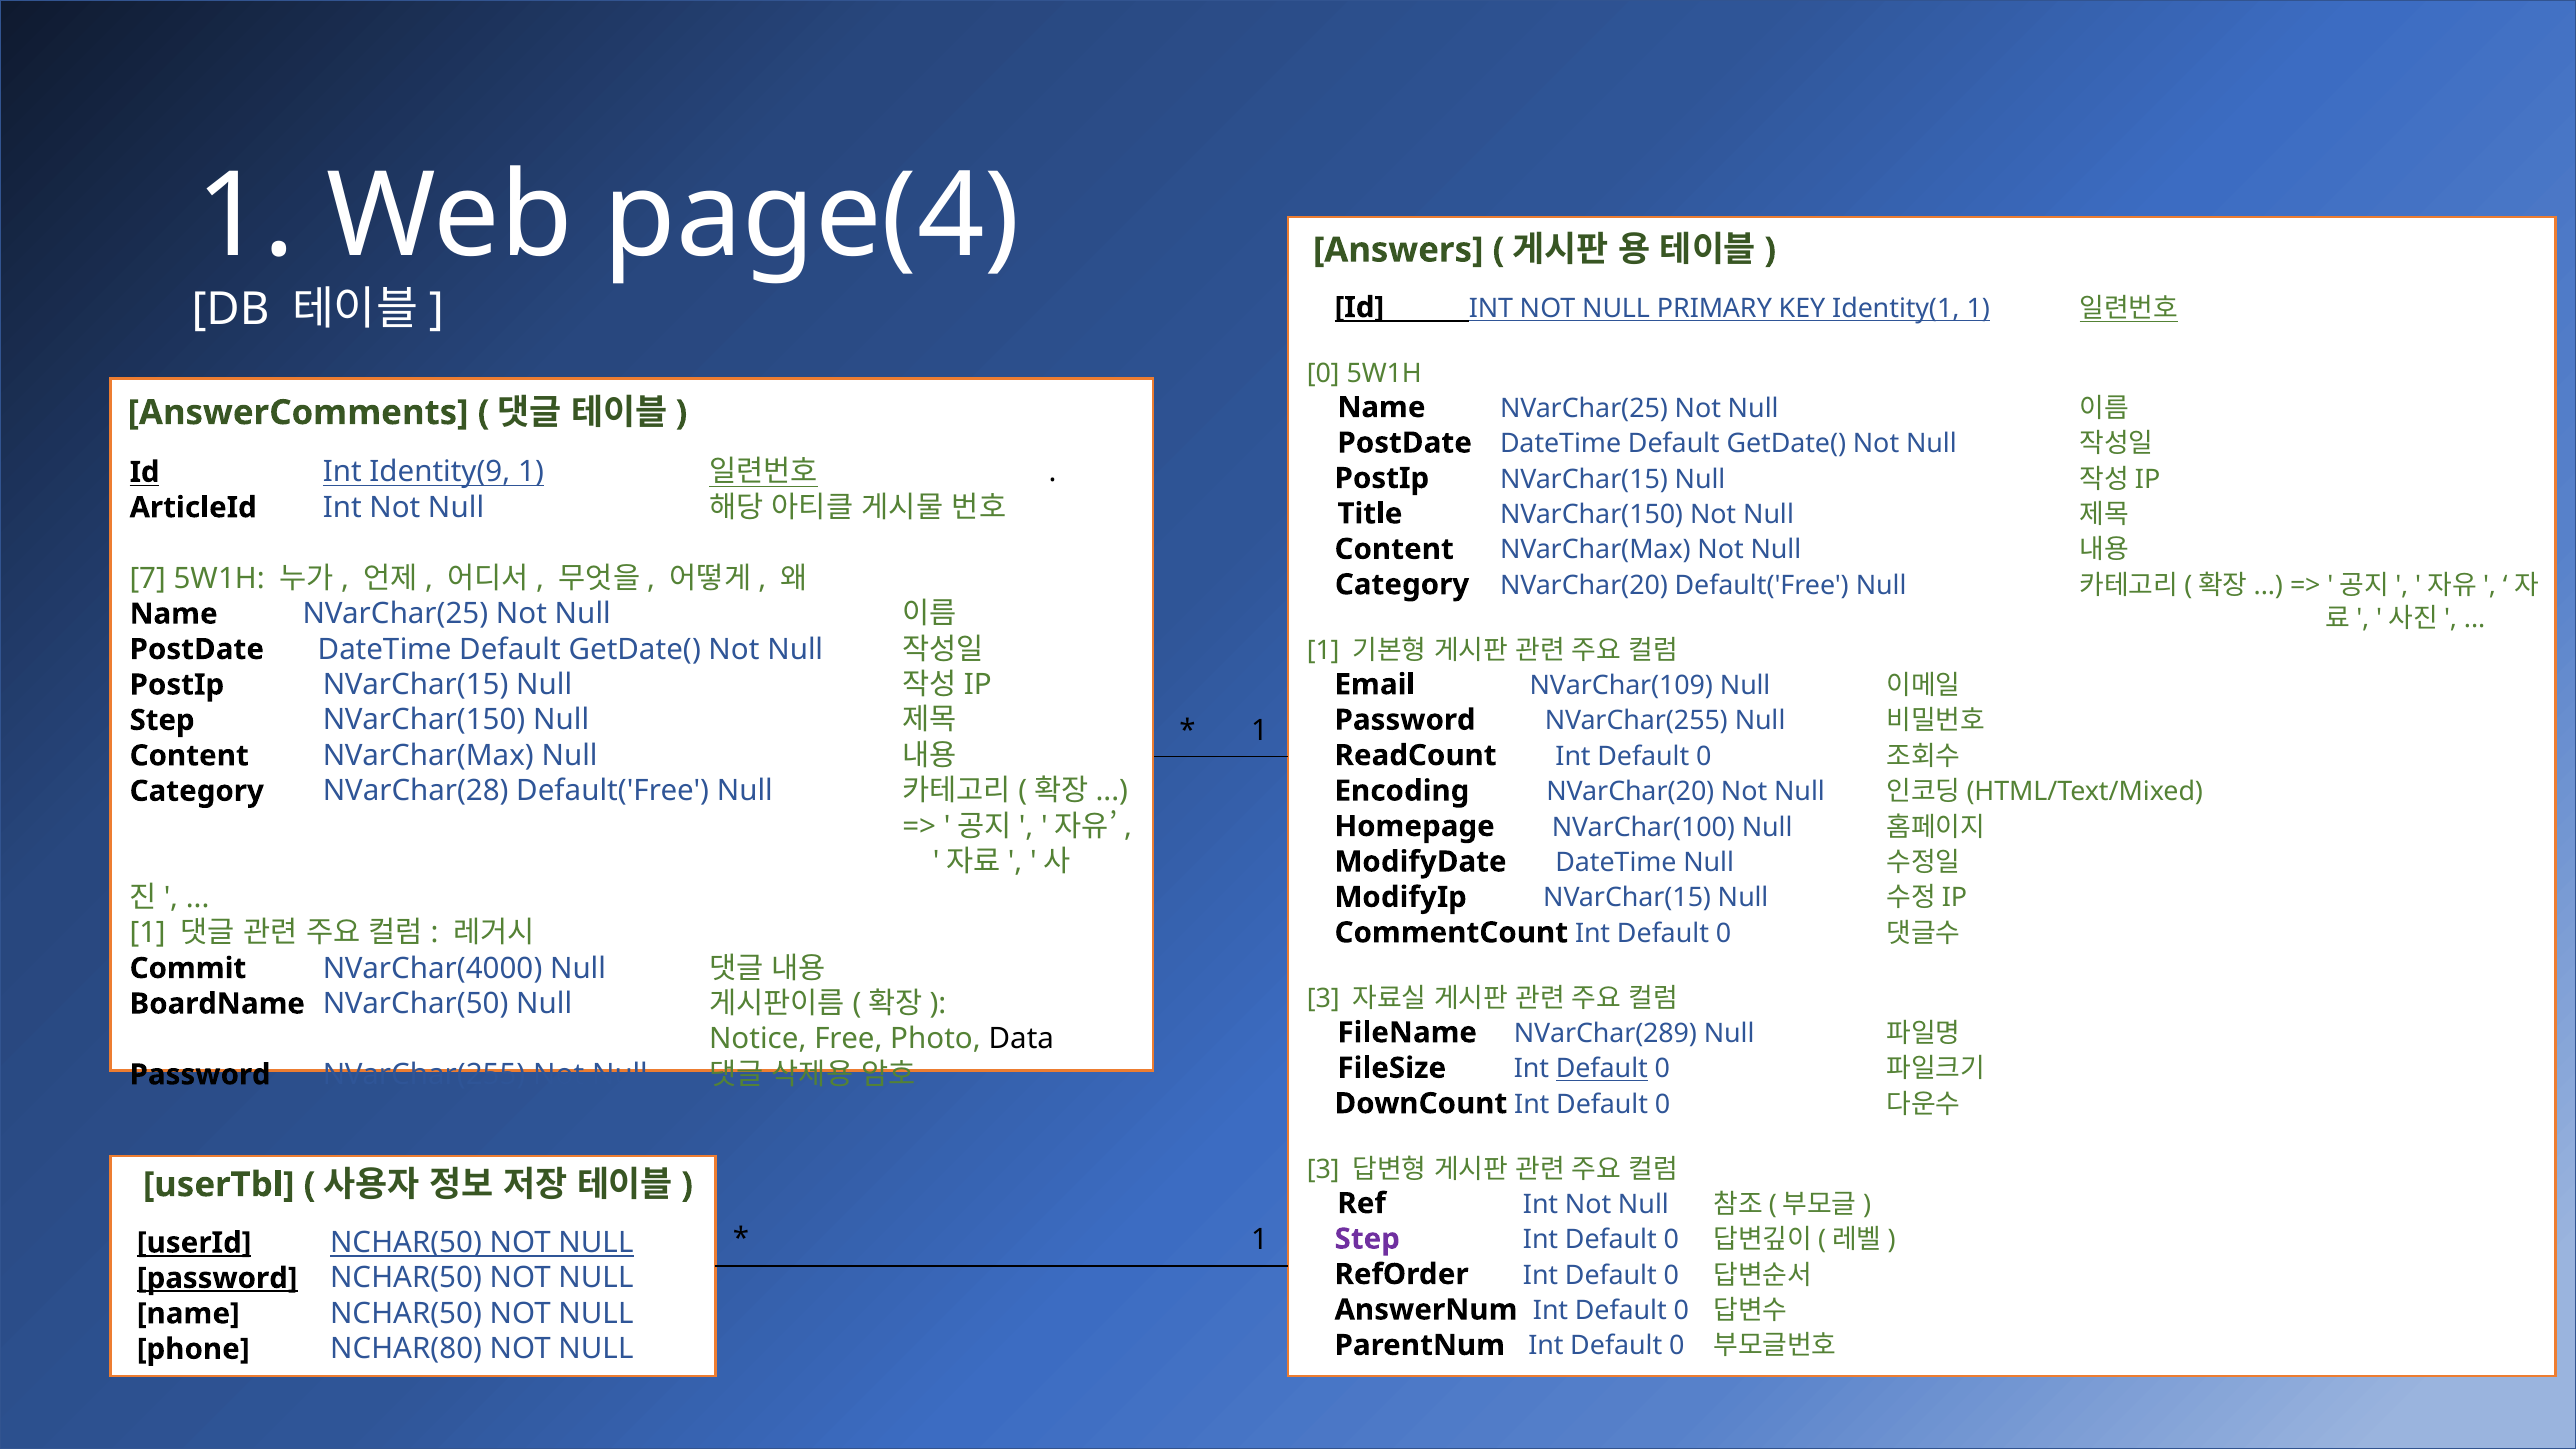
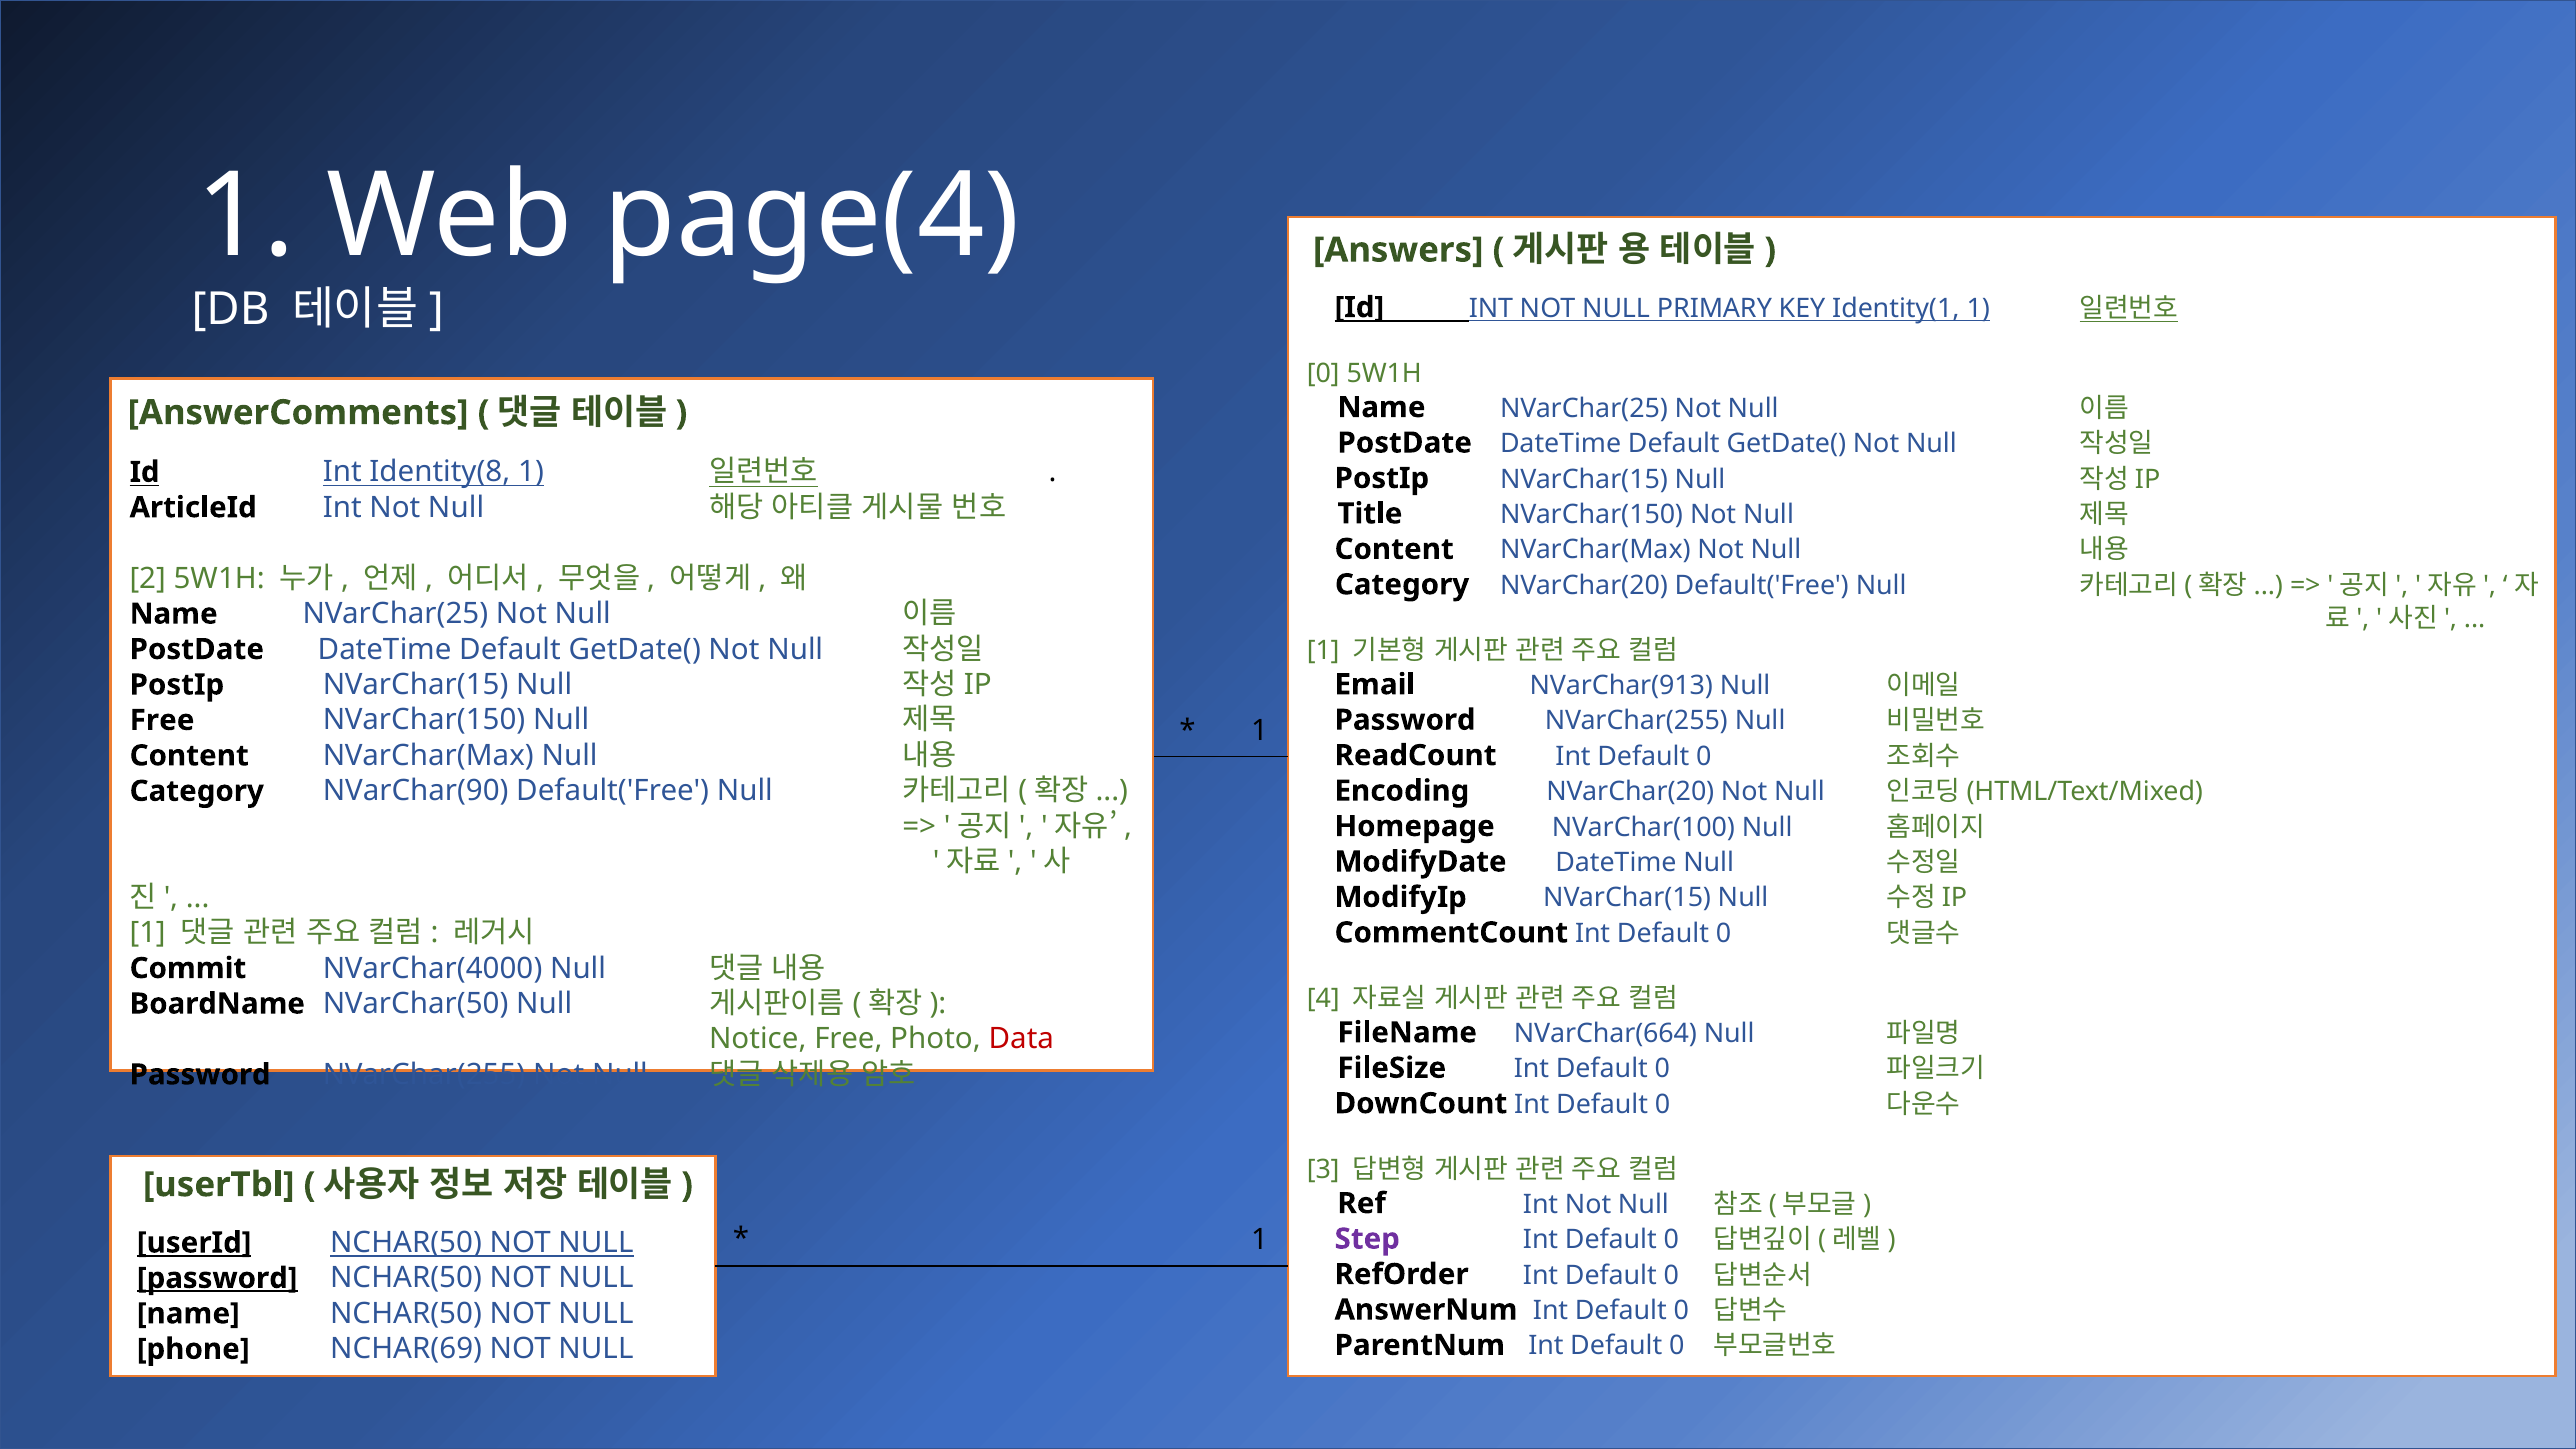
Identity(9: Identity(9 -> Identity(8
7: 7 -> 2
NVarChar(109: NVarChar(109 -> NVarChar(913
Step at (162, 720): Step -> Free
NVarChar(28: NVarChar(28 -> NVarChar(90
3 at (1323, 999): 3 -> 4
NVarChar(289: NVarChar(289 -> NVarChar(664
Data colour: black -> red
Default at (1602, 1069) underline: present -> none
NCHAR(80: NCHAR(80 -> NCHAR(69
